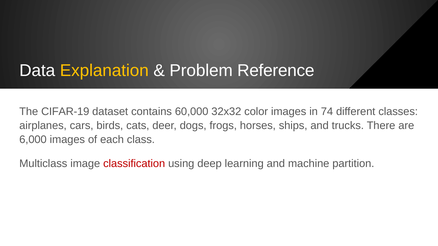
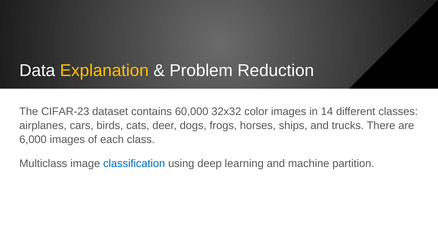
Reference: Reference -> Reduction
CIFAR-19: CIFAR-19 -> CIFAR-23
74: 74 -> 14
classification colour: red -> blue
